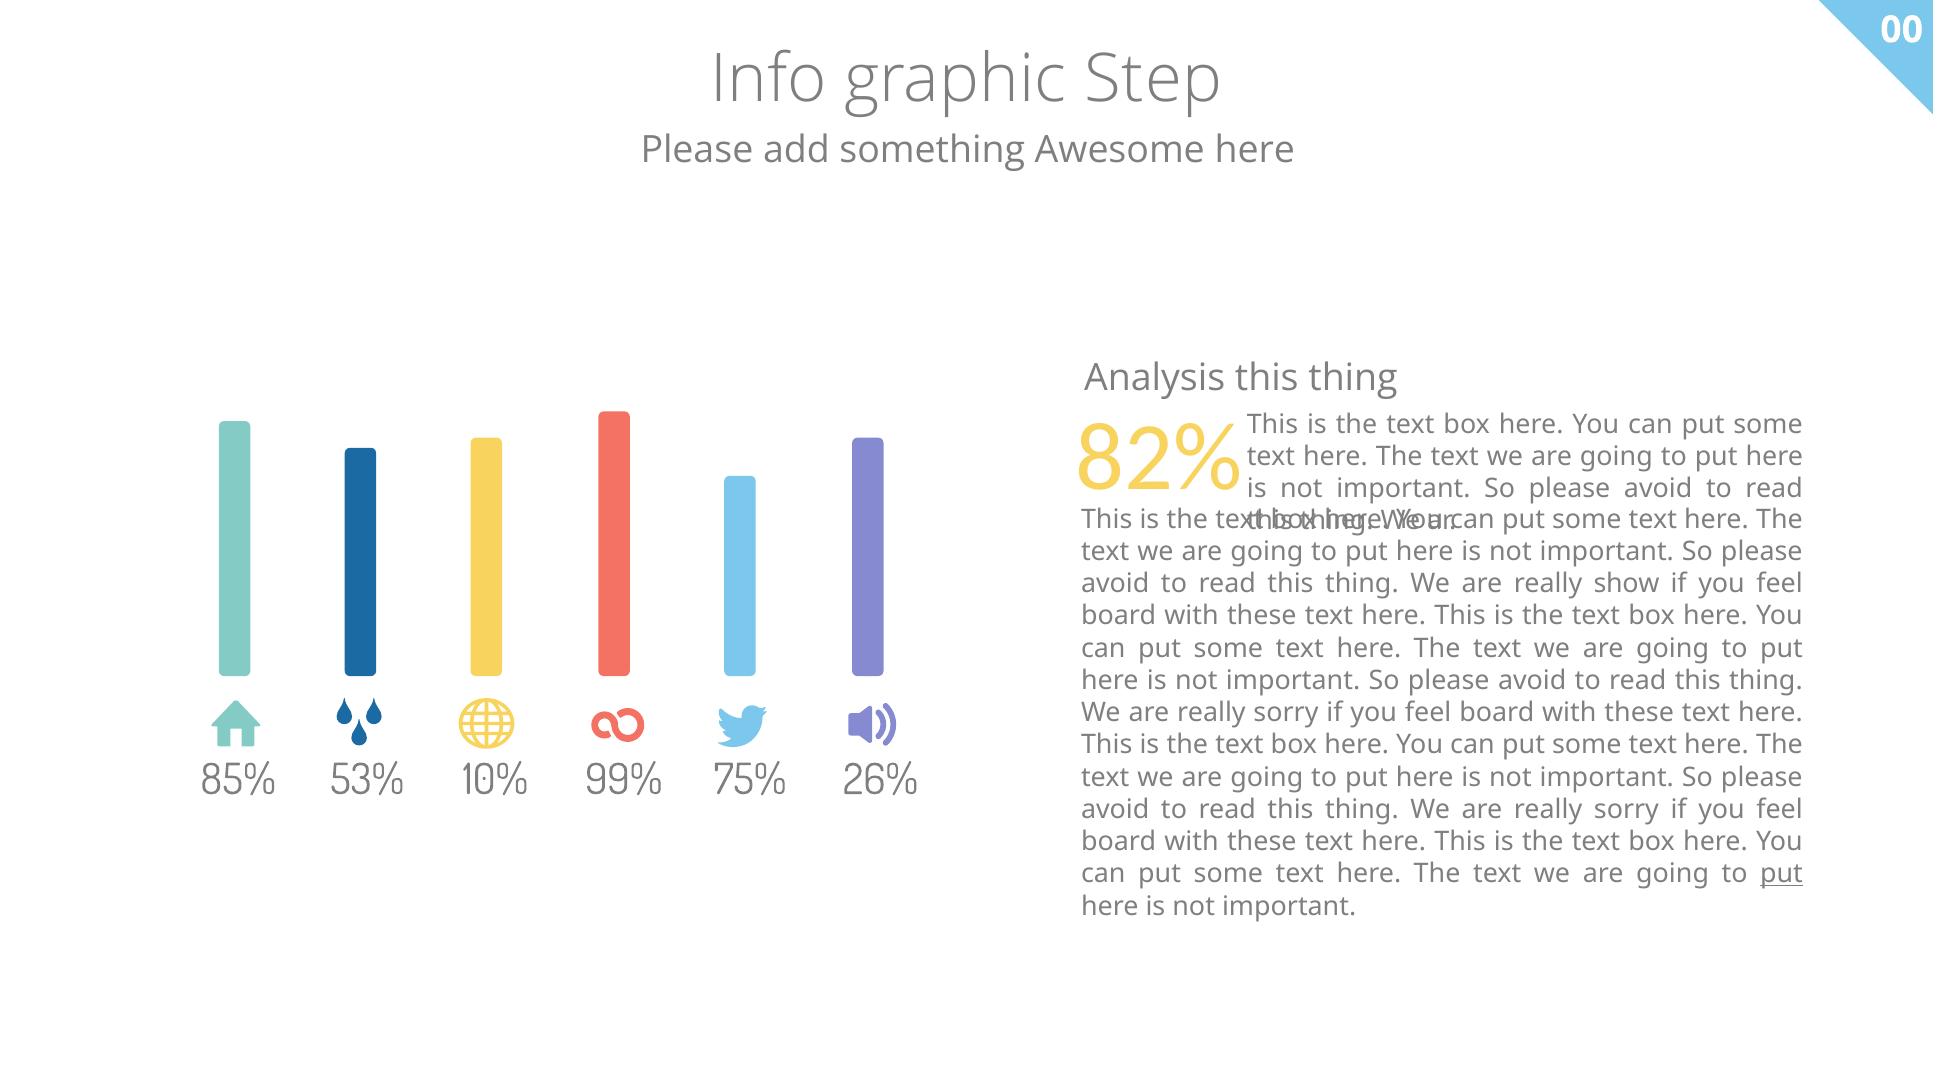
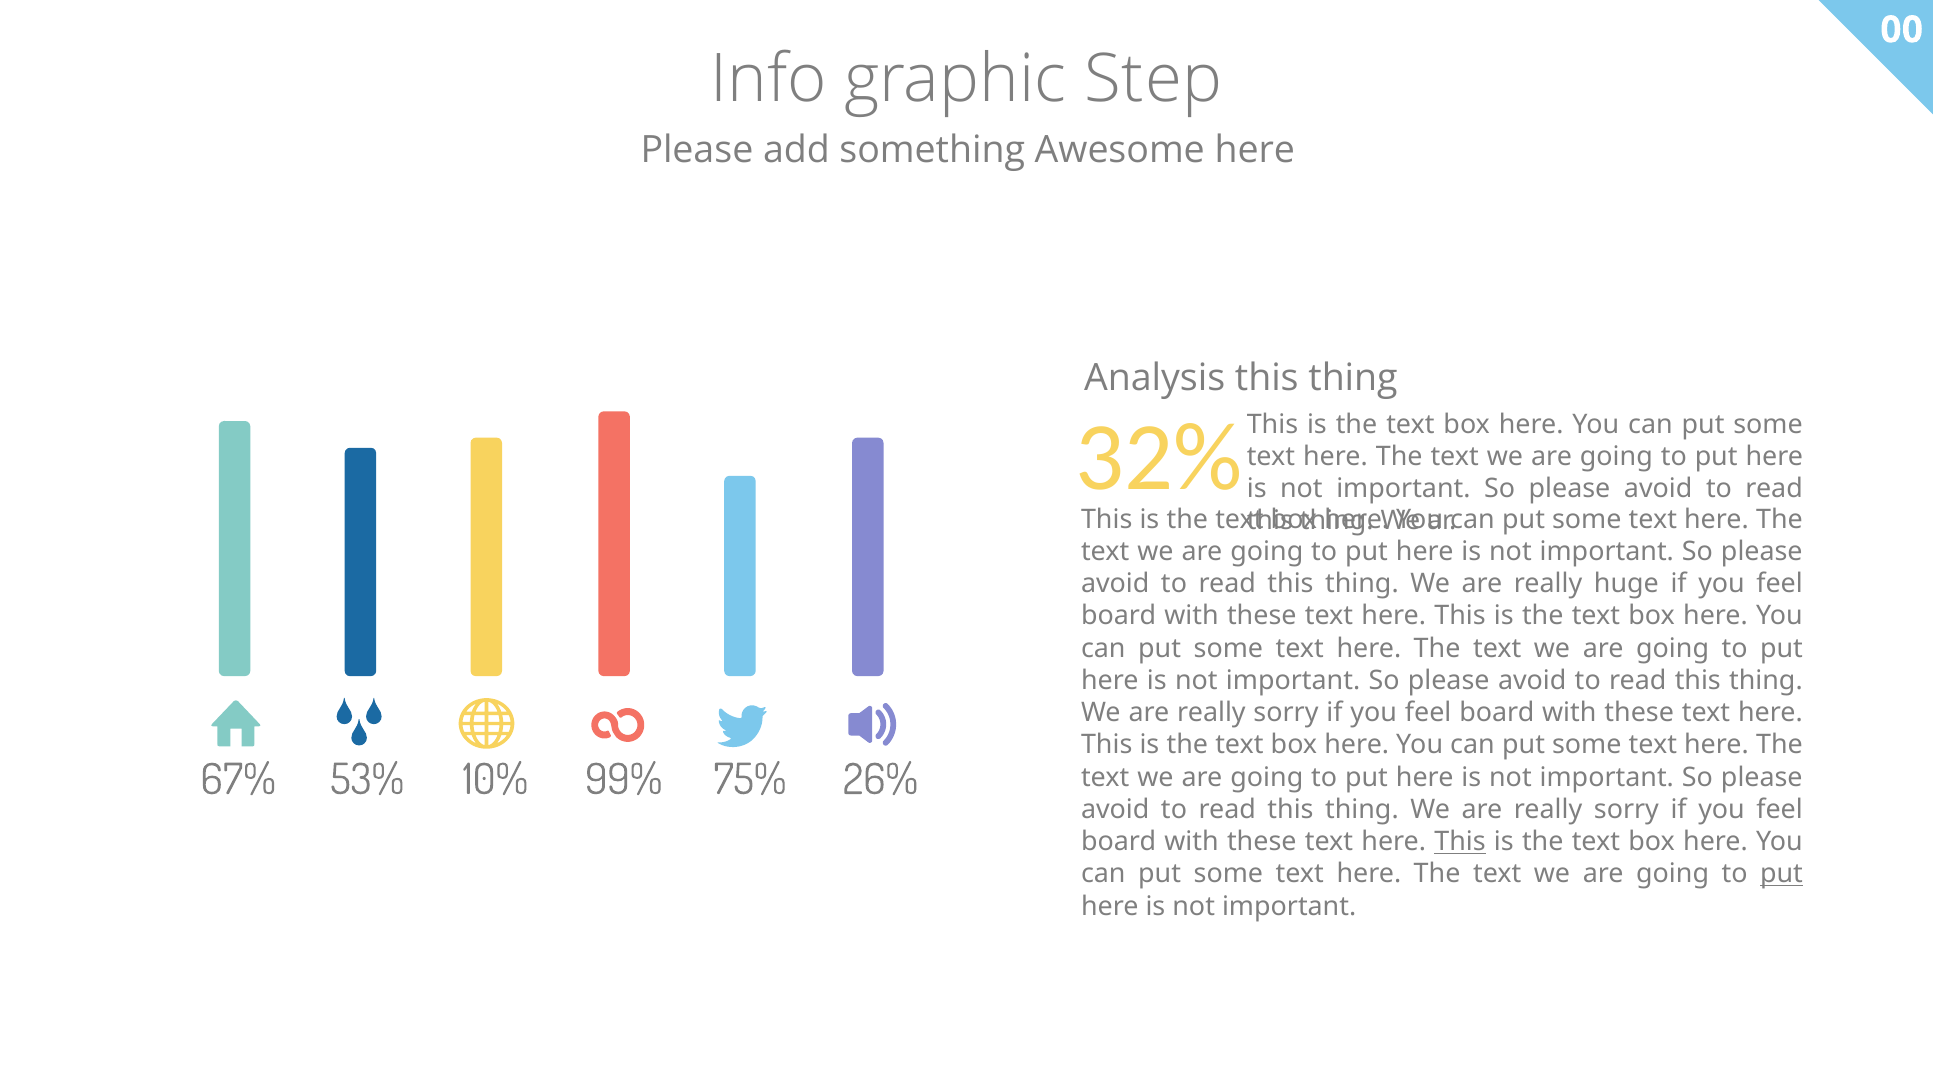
82%: 82% -> 32%
show: show -> huge
85%: 85% -> 67%
This at (1460, 841) underline: none -> present
